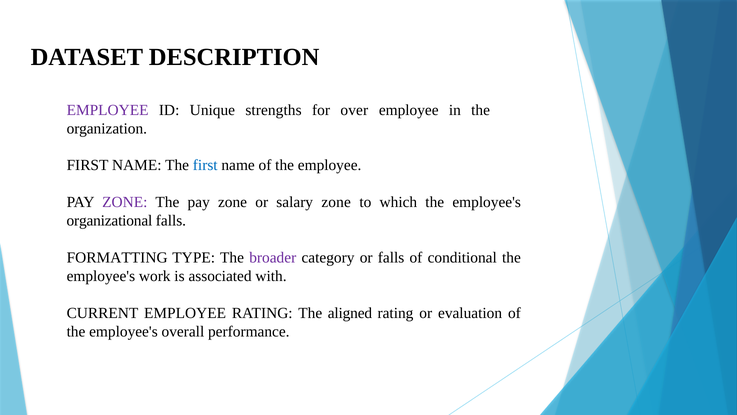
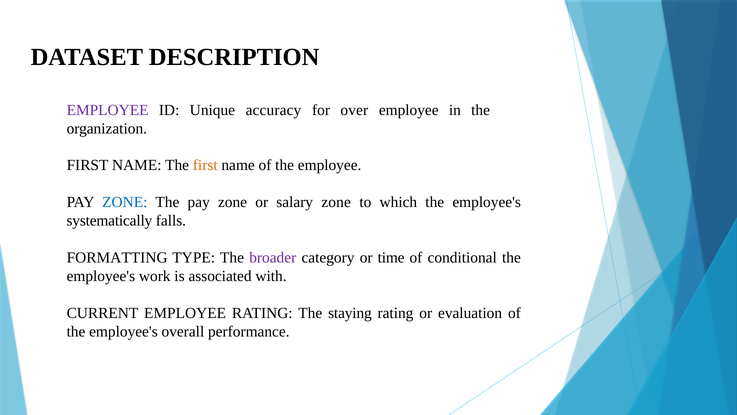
strengths: strengths -> accuracy
first at (205, 165) colour: blue -> orange
ZONE at (125, 202) colour: purple -> blue
organizational: organizational -> systematically
or falls: falls -> time
aligned: aligned -> staying
